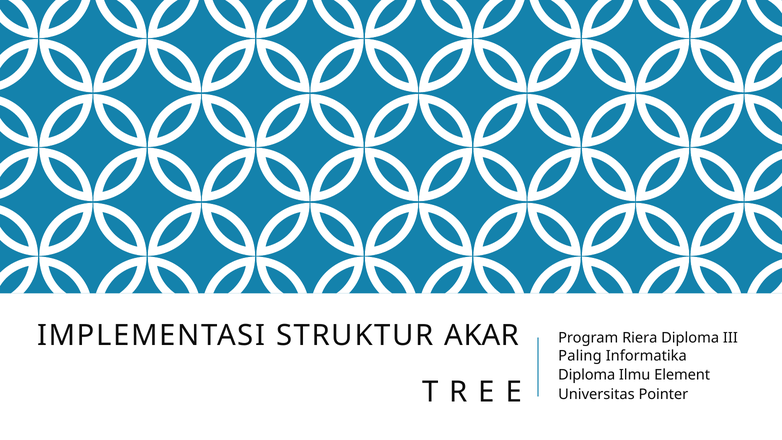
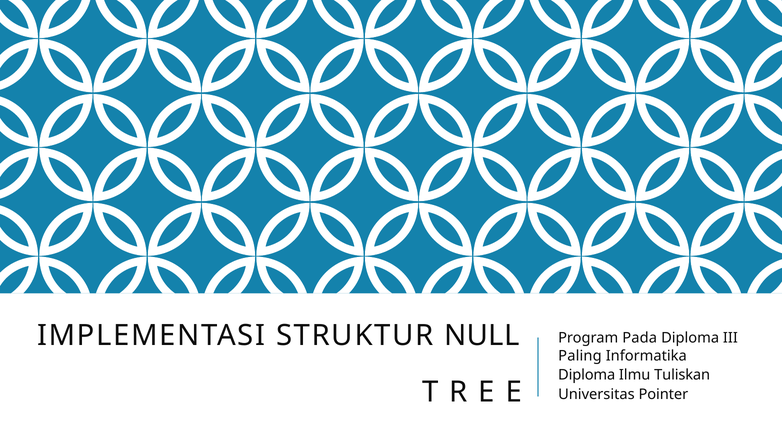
AKAR: AKAR -> NULL
Riera: Riera -> Pada
Element: Element -> Tuliskan
